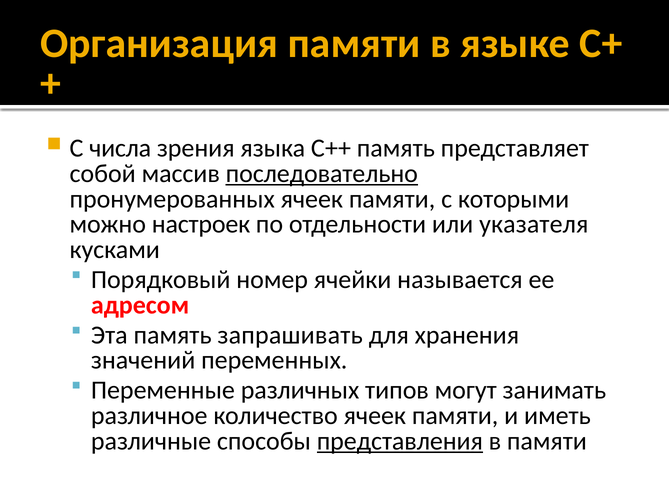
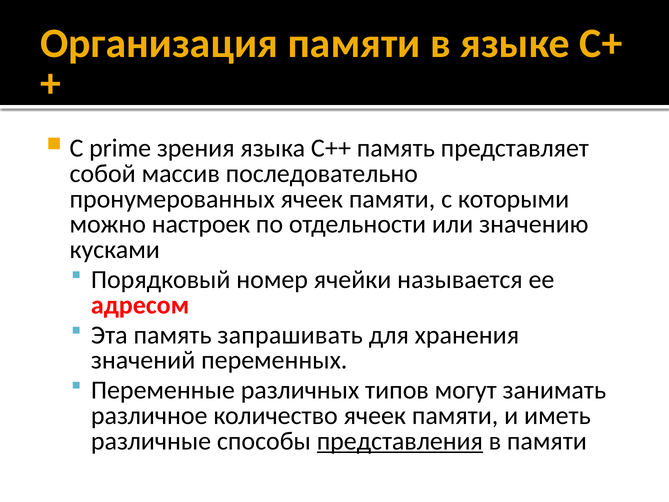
числа: числа -> prime
последовательно underline: present -> none
указателя: указателя -> значению
